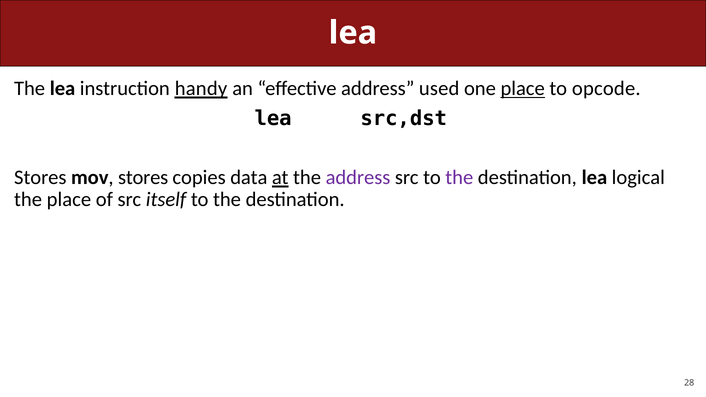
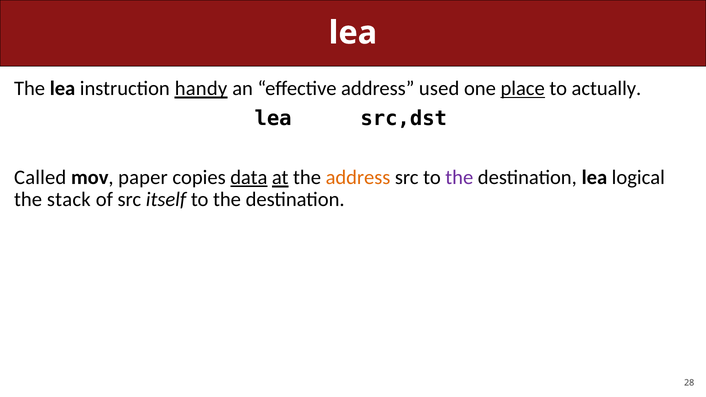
opcode: opcode -> actually
Stores at (40, 177): Stores -> Called
mov stores: stores -> paper
data underline: none -> present
address at (358, 177) colour: purple -> orange
the place: place -> stack
